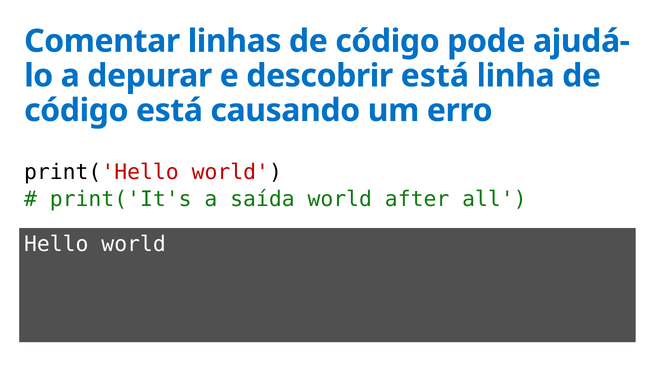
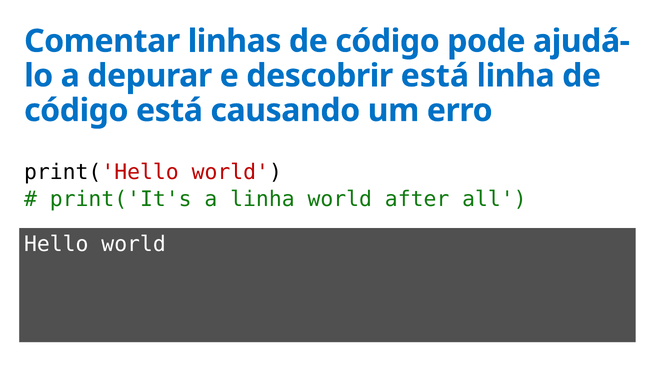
a saída: saída -> linha
